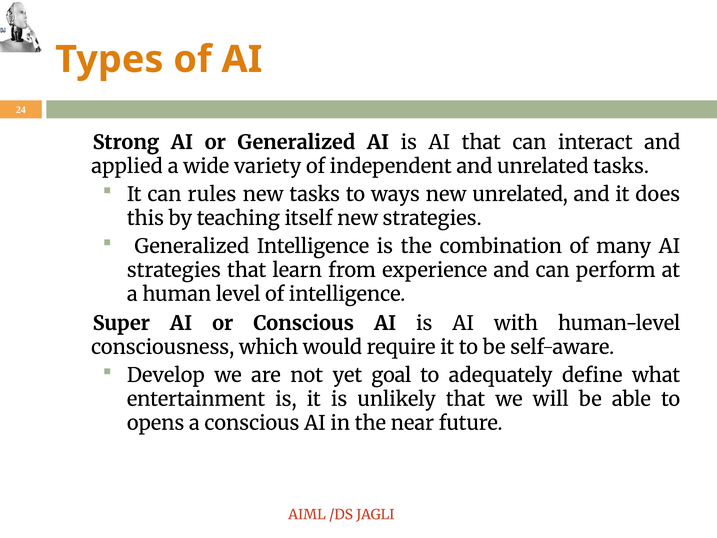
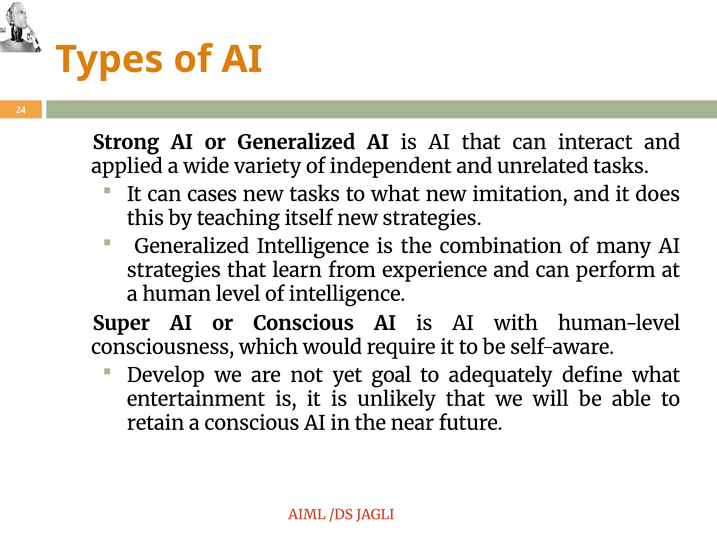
rules: rules -> cases
to ways: ways -> what
new unrelated: unrelated -> imitation
opens: opens -> retain
